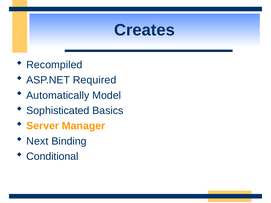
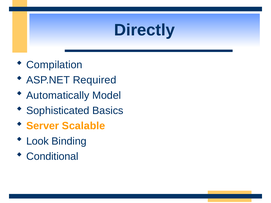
Creates: Creates -> Directly
Recompiled: Recompiled -> Compilation
Manager: Manager -> Scalable
Next: Next -> Look
